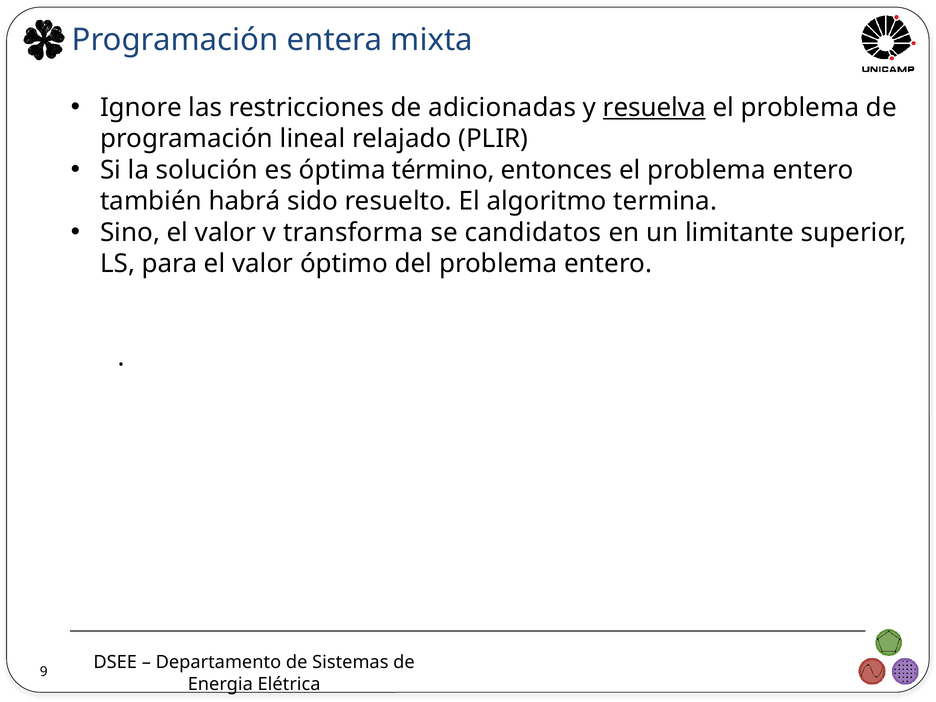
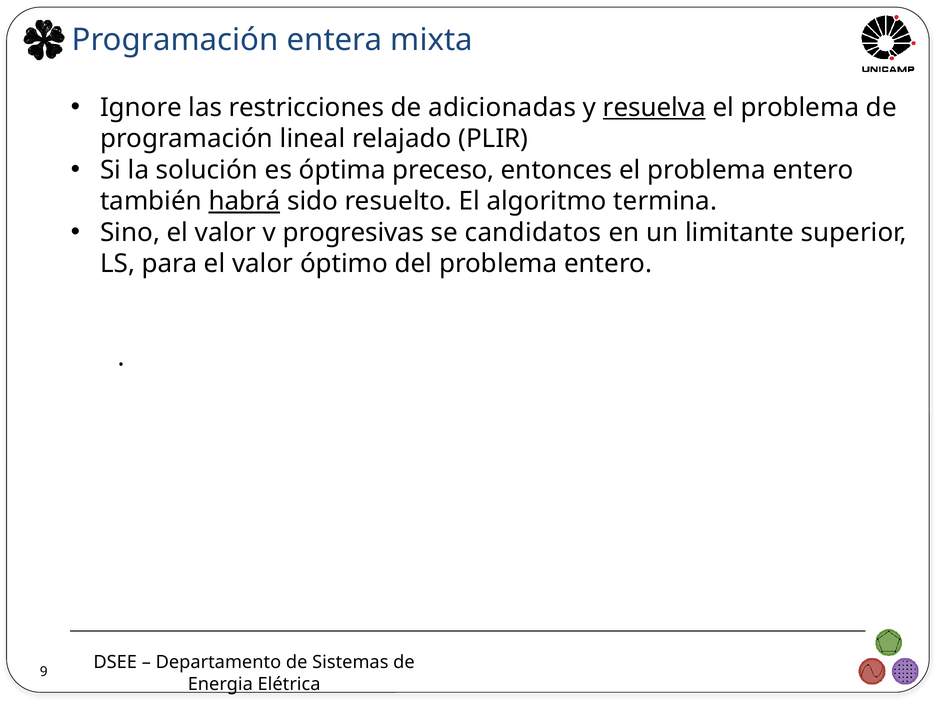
término: término -> preceso
habrá underline: none -> present
transforma: transforma -> progresivas
